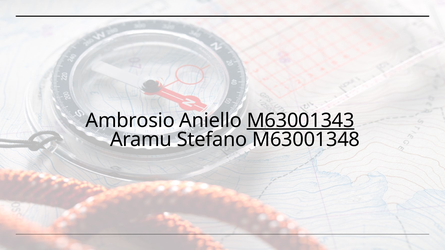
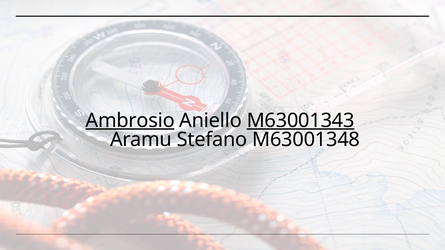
Ambrosio underline: none -> present
